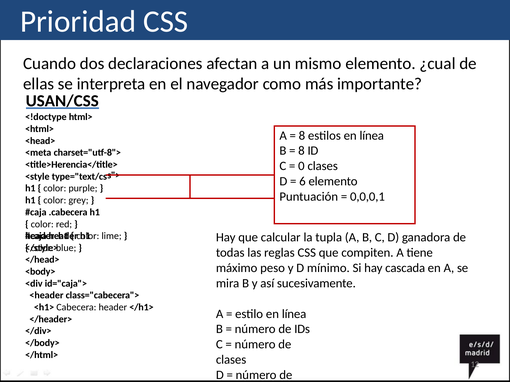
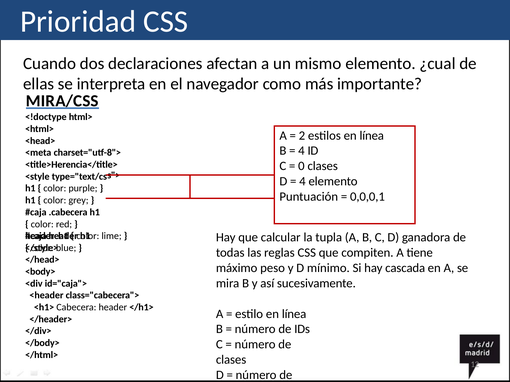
USAN/CSS: USAN/CSS -> MIRA/CSS
8 at (302, 136): 8 -> 2
8 at (301, 151): 8 -> 4
6 at (302, 182): 6 -> 4
